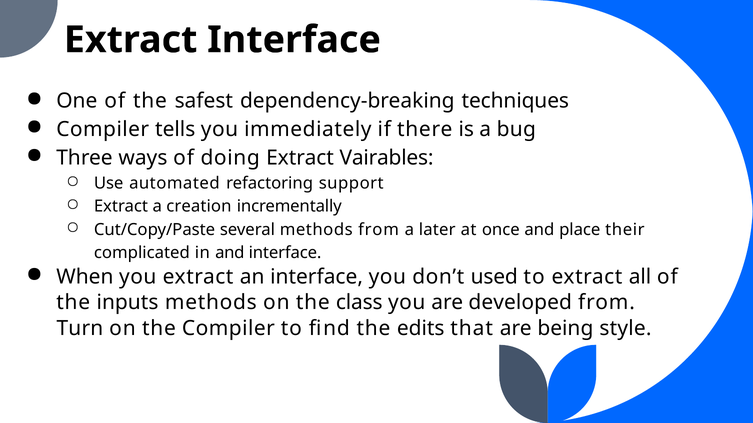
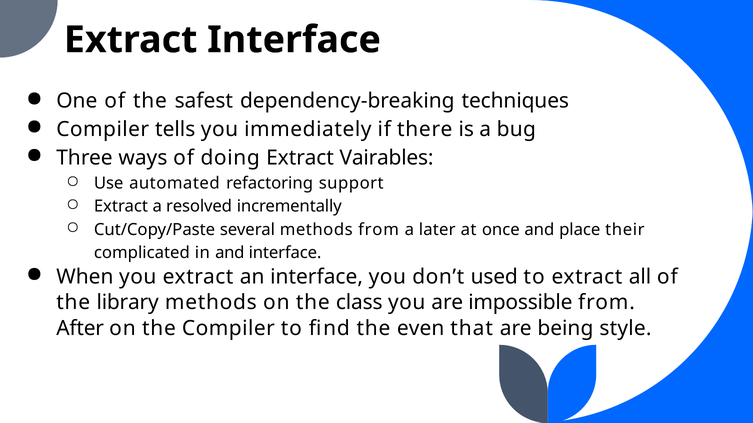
creation: creation -> resolved
inputs: inputs -> library
developed: developed -> impossible
Turn: Turn -> After
edits: edits -> even
